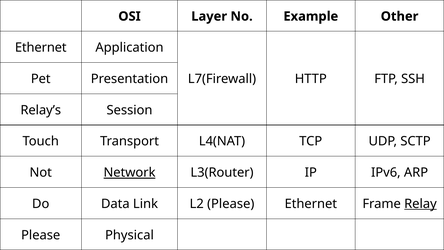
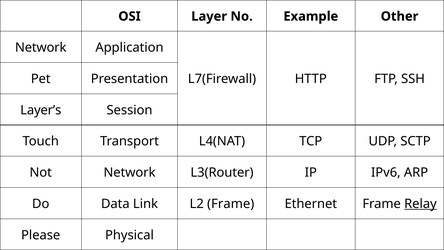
Ethernet at (41, 48): Ethernet -> Network
Relay’s: Relay’s -> Layer’s
Network at (130, 172) underline: present -> none
L2 Please: Please -> Frame
